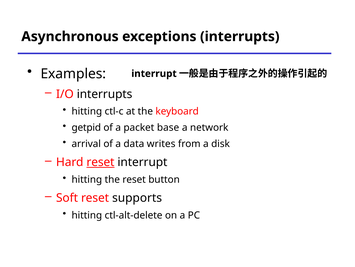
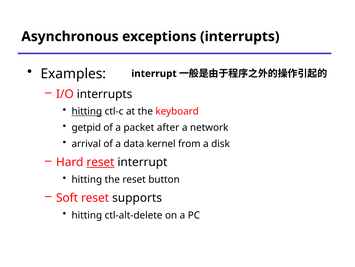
hitting at (87, 111) underline: none -> present
base: base -> after
writes: writes -> kernel
